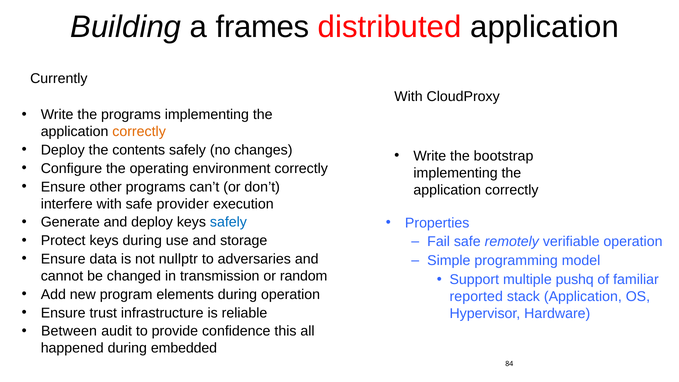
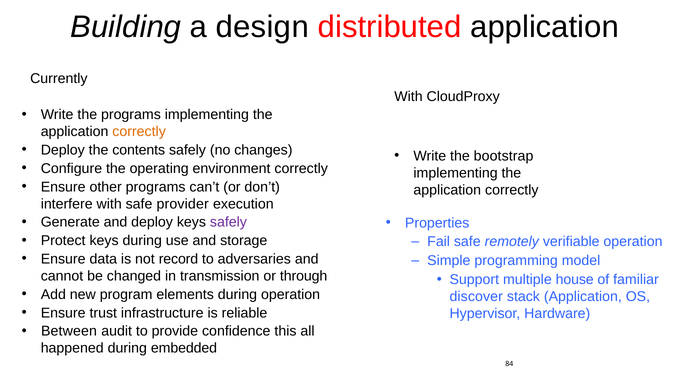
frames: frames -> design
safely at (228, 222) colour: blue -> purple
nullptr: nullptr -> record
random: random -> through
pushq: pushq -> house
reported: reported -> discover
